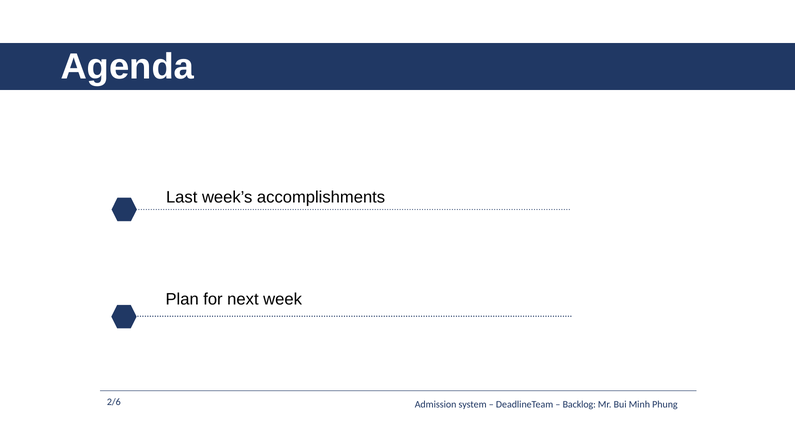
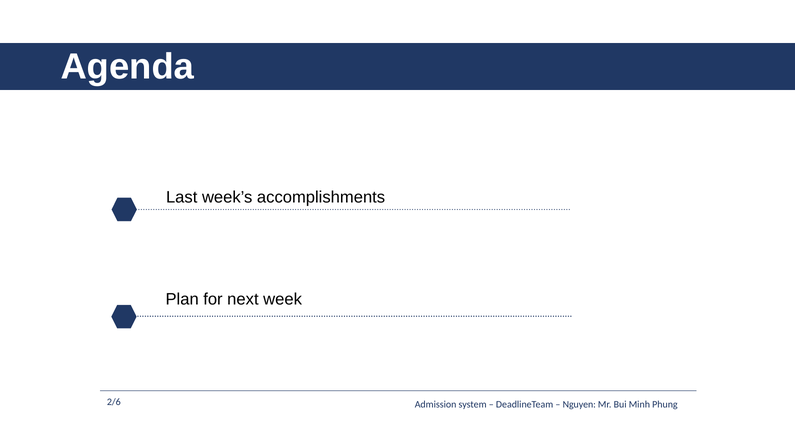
Backlog: Backlog -> Nguyen
